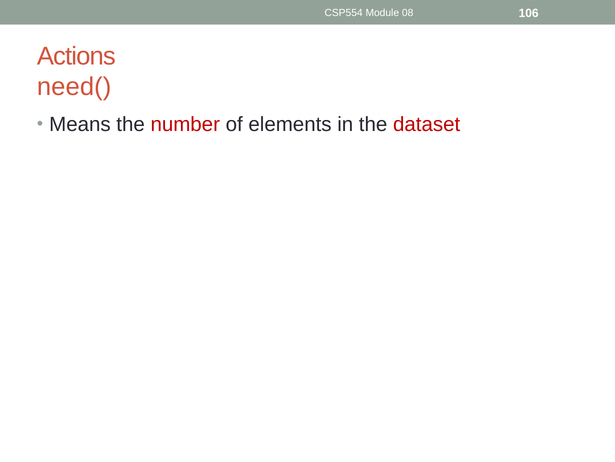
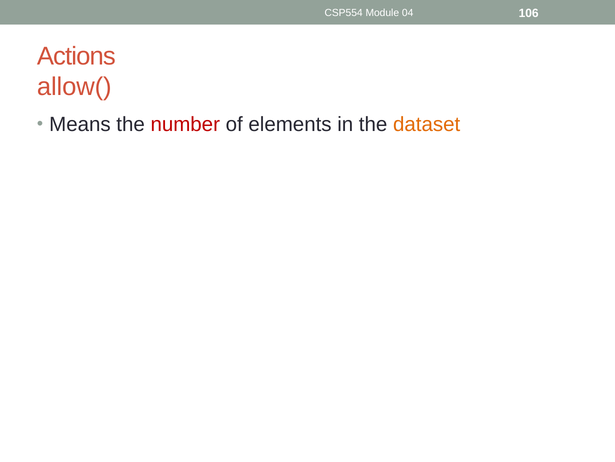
08: 08 -> 04
need(: need( -> allow(
dataset colour: red -> orange
